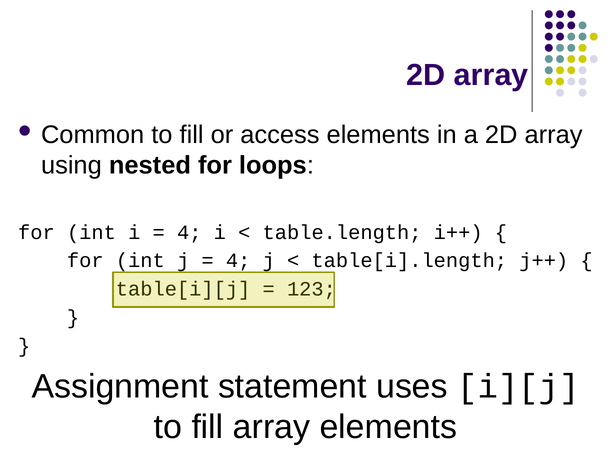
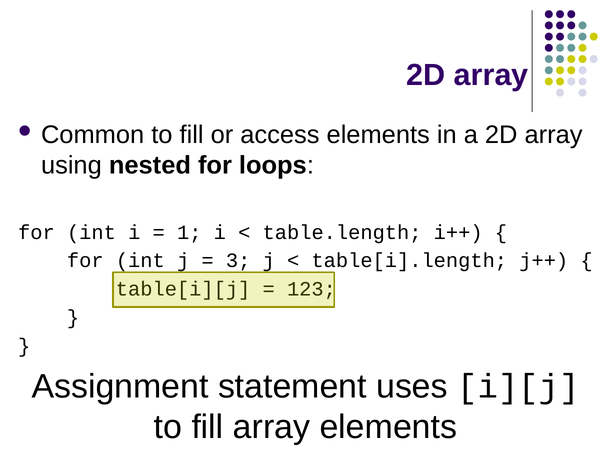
4 at (189, 232): 4 -> 1
4 at (238, 261): 4 -> 3
